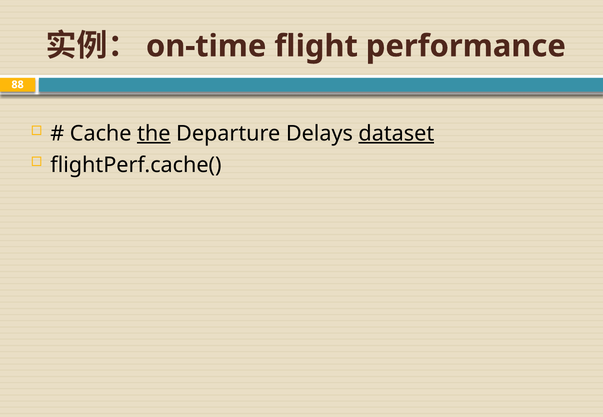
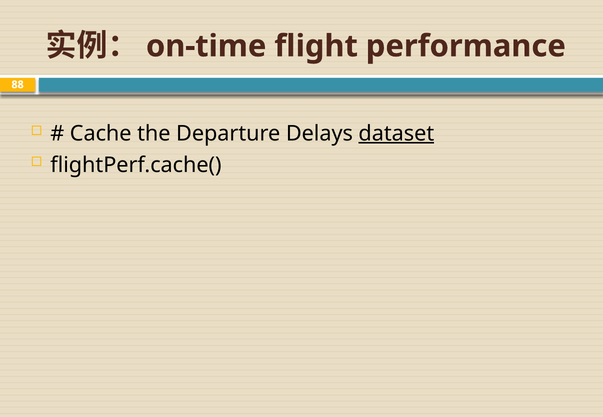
the underline: present -> none
